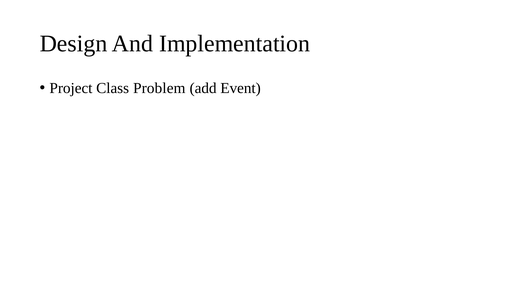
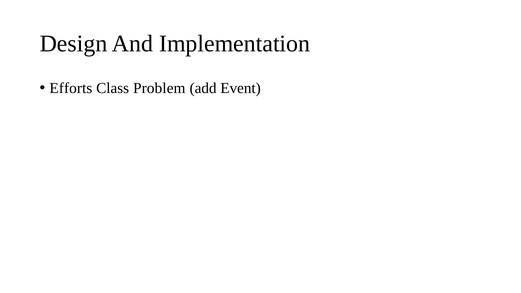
Project: Project -> Efforts
